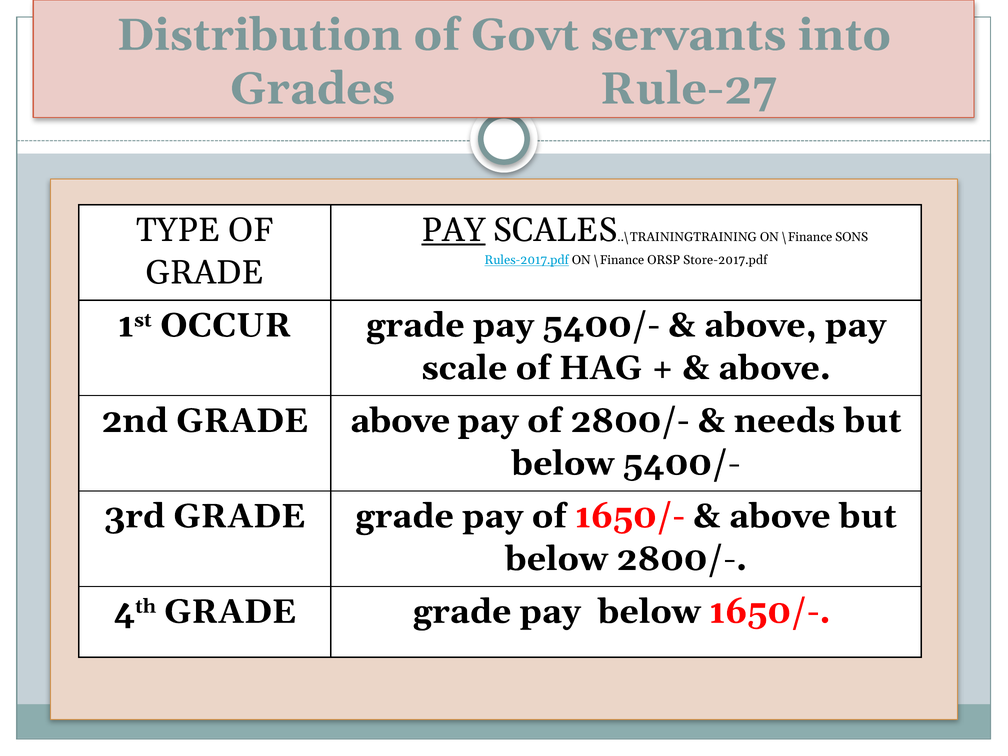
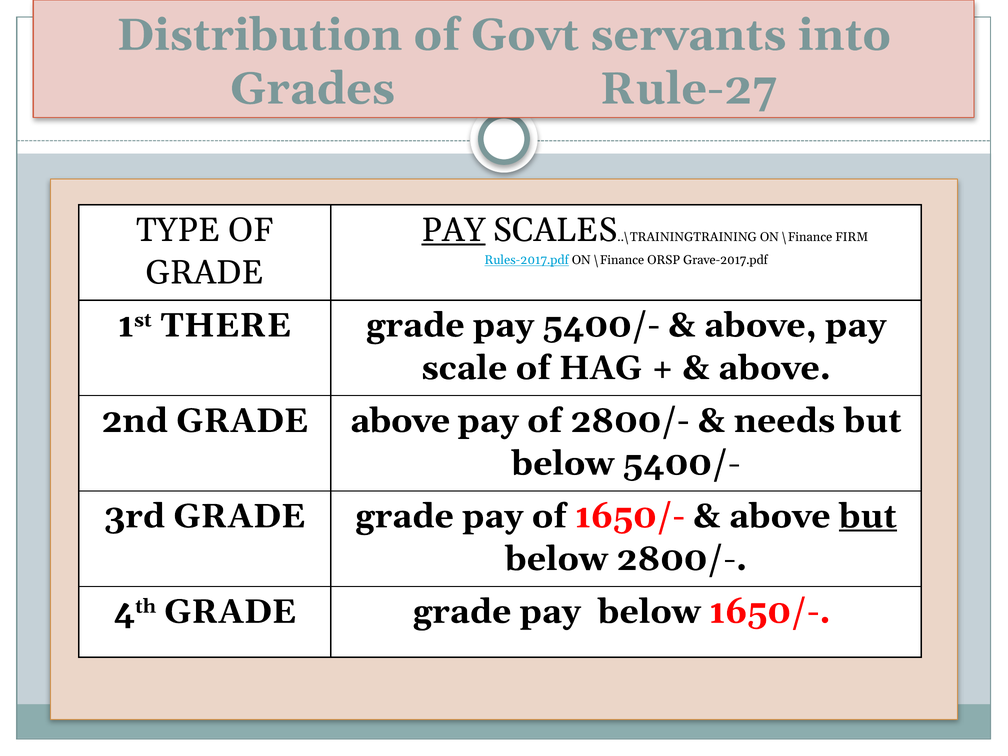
SONS: SONS -> FIRM
Store-2017.pdf: Store-2017.pdf -> Grave-2017.pdf
OCCUR: OCCUR -> THERE
but at (868, 516) underline: none -> present
